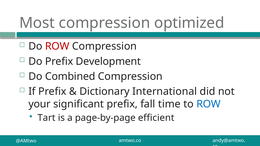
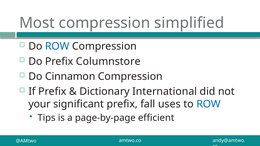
optimized: optimized -> simplified
ROW at (57, 46) colour: red -> blue
Development: Development -> Columnstore
Combined: Combined -> Cinnamon
time: time -> uses
Tart: Tart -> Tips
